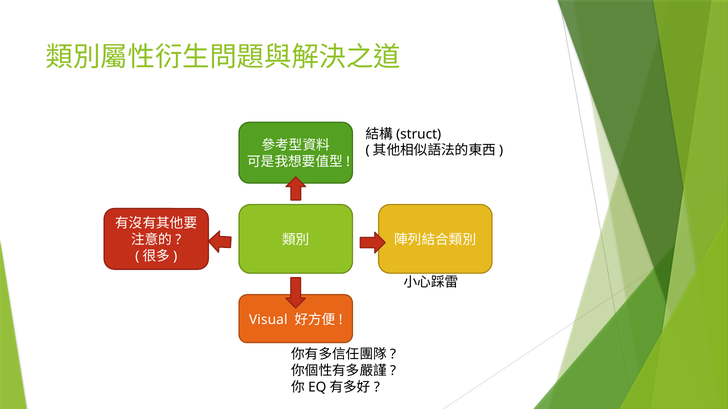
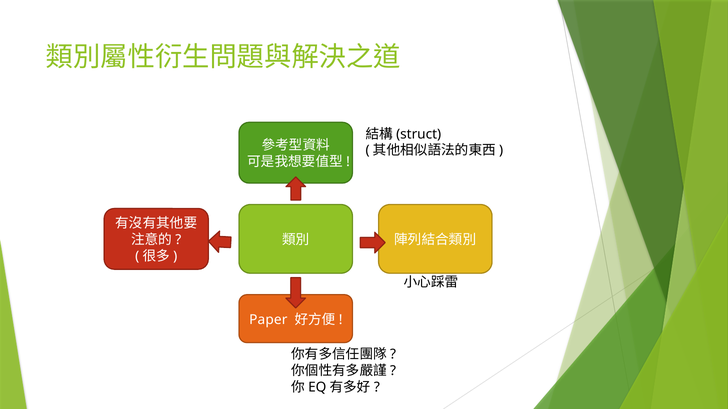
Visual: Visual -> Paper
